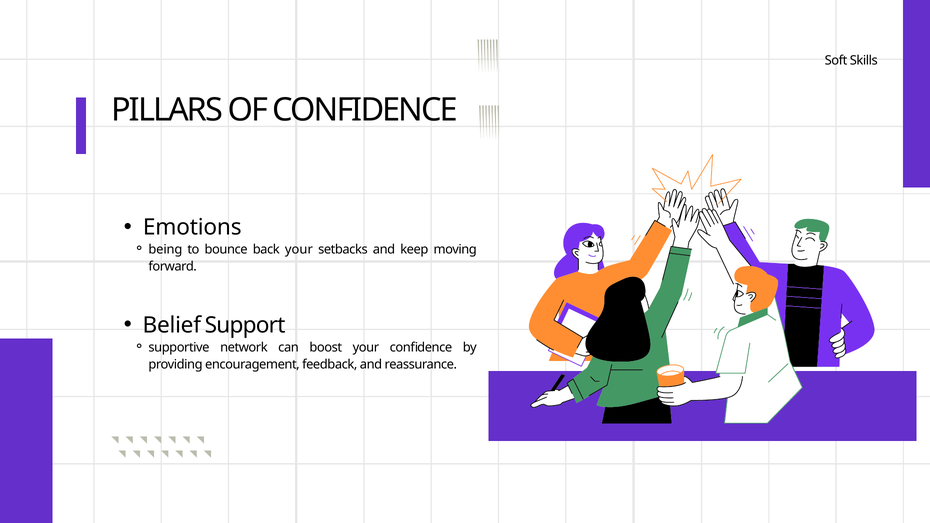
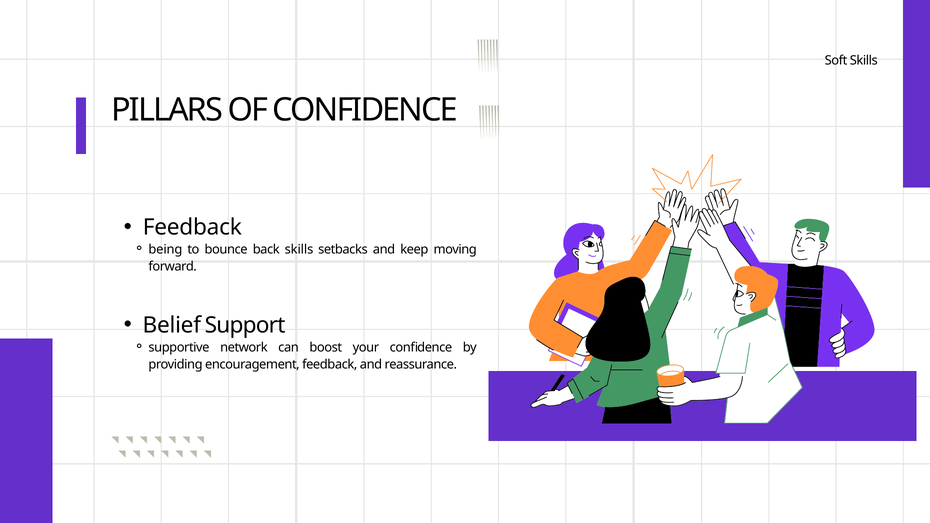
Emotions at (192, 227): Emotions -> Feedback
back your: your -> skills
